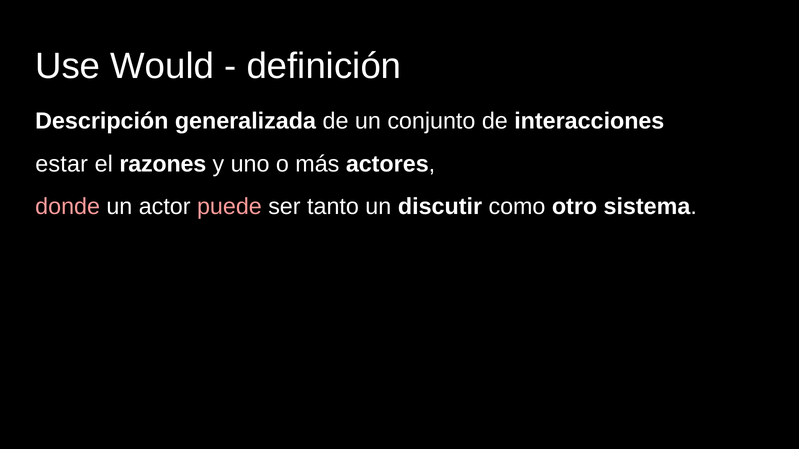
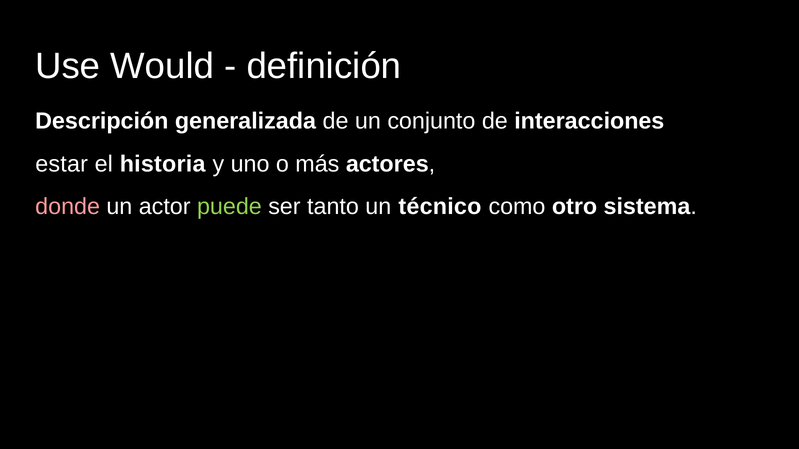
razones: razones -> historia
puede colour: pink -> light green
discutir: discutir -> técnico
